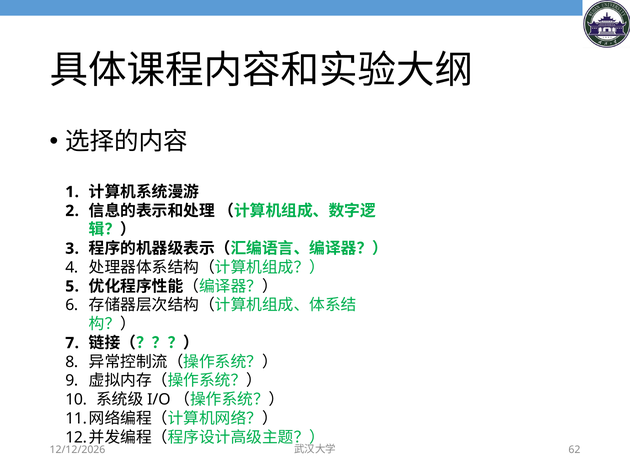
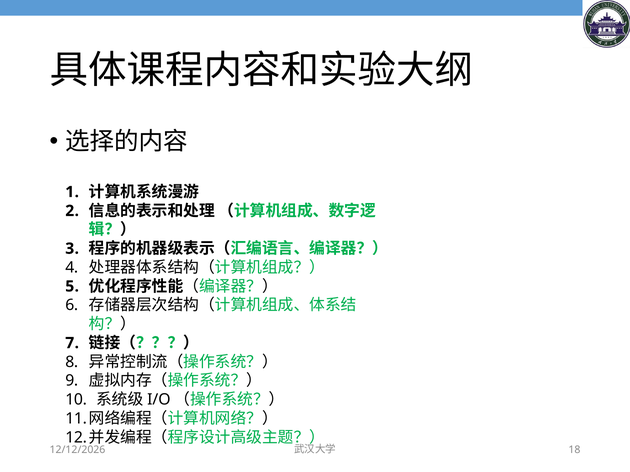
62: 62 -> 18
